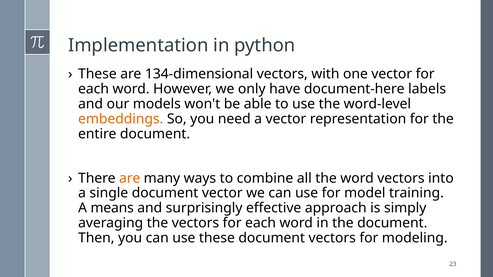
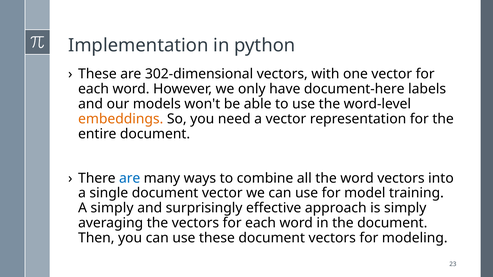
134-dimensional: 134-dimensional -> 302-dimensional
are at (130, 178) colour: orange -> blue
A means: means -> simply
